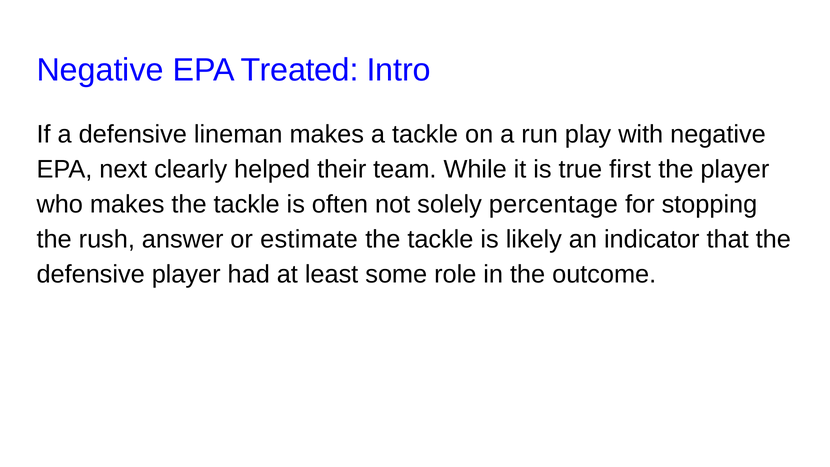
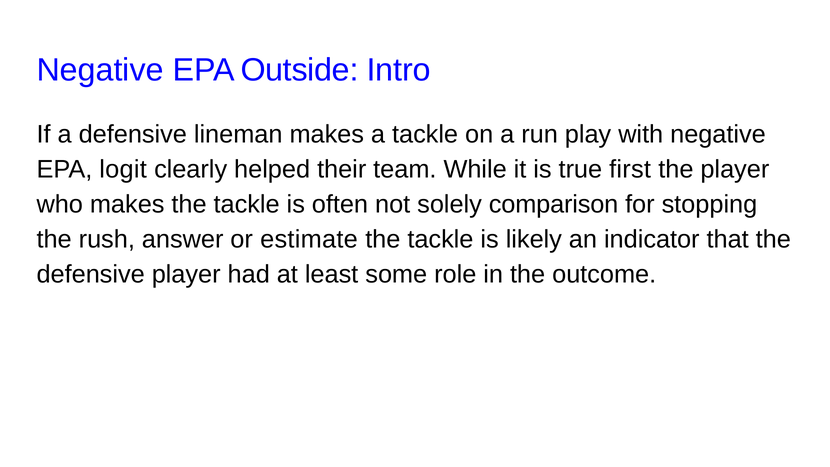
Treated: Treated -> Outside
next: next -> logit
percentage: percentage -> comparison
